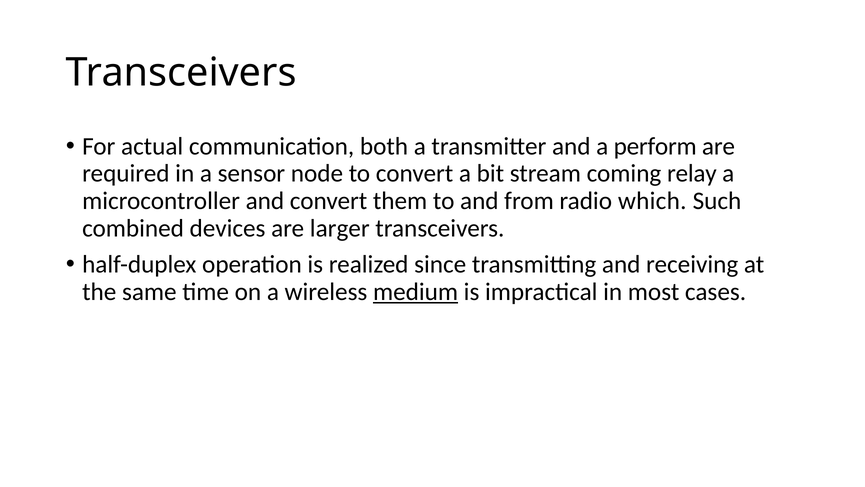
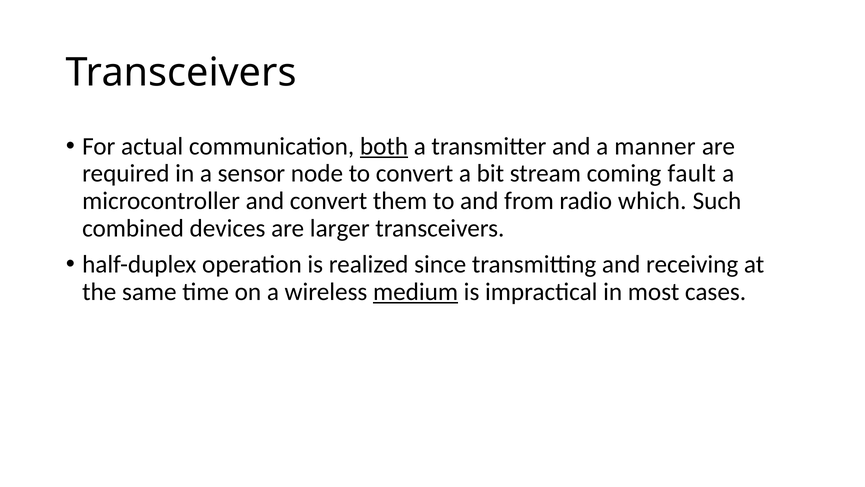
both underline: none -> present
perform: perform -> manner
relay: relay -> fault
